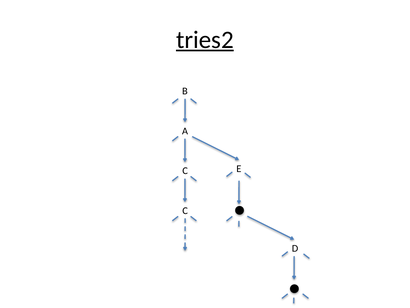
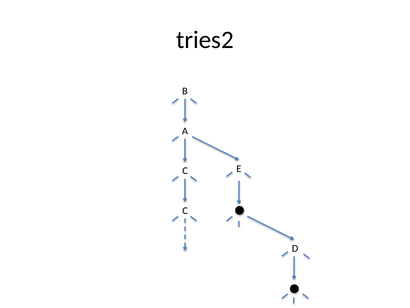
tries2 underline: present -> none
